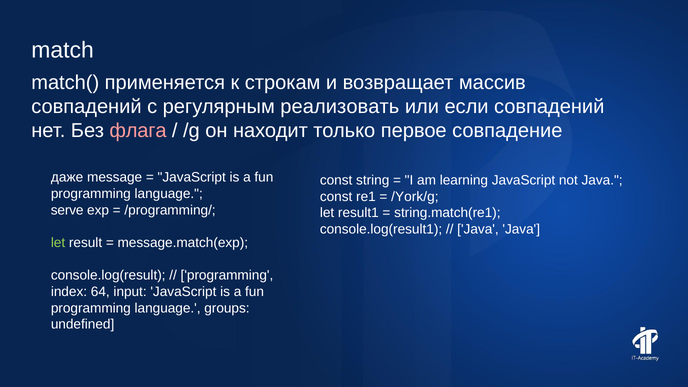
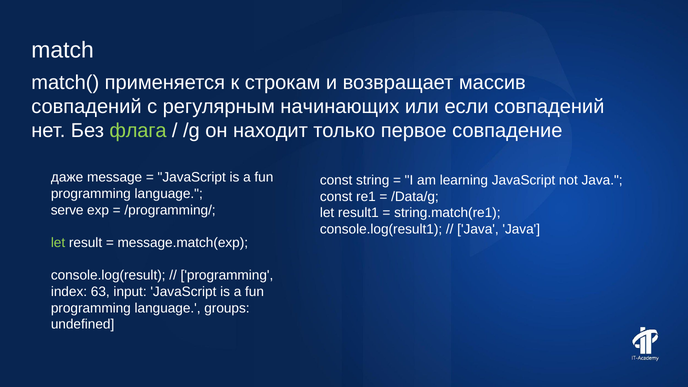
реализовать: реализовать -> начинающих
флага colour: pink -> light green
/York/g: /York/g -> /Data/g
64: 64 -> 63
